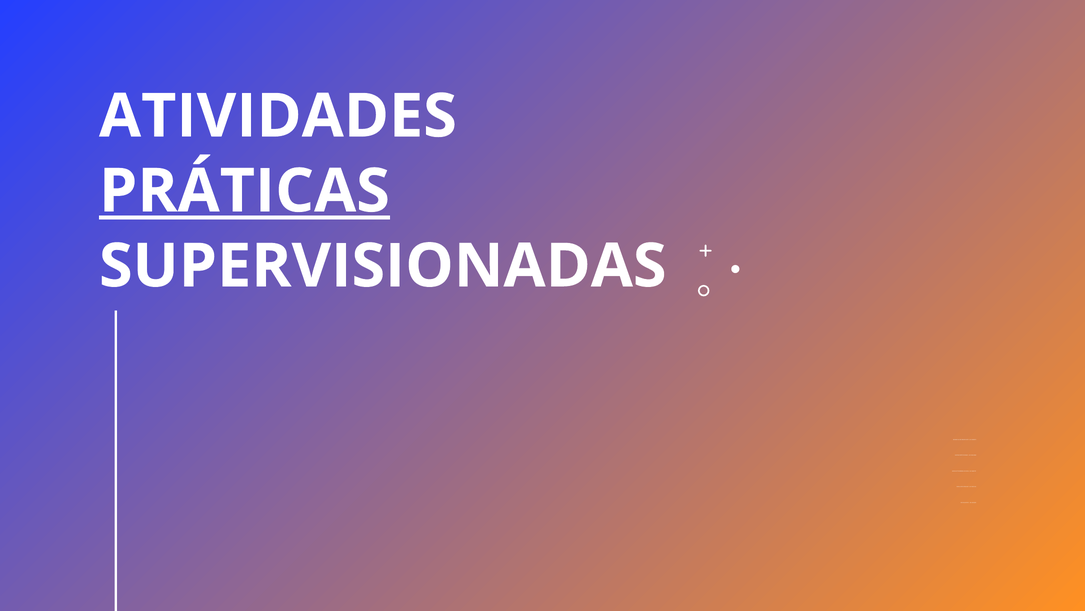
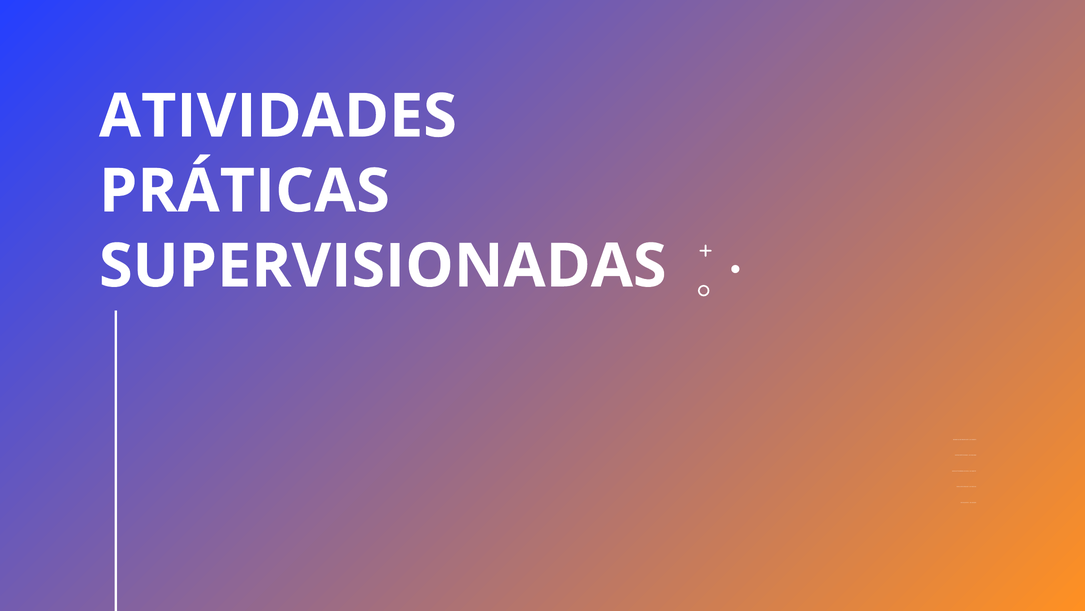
PRÁTICAS underline: present -> none
